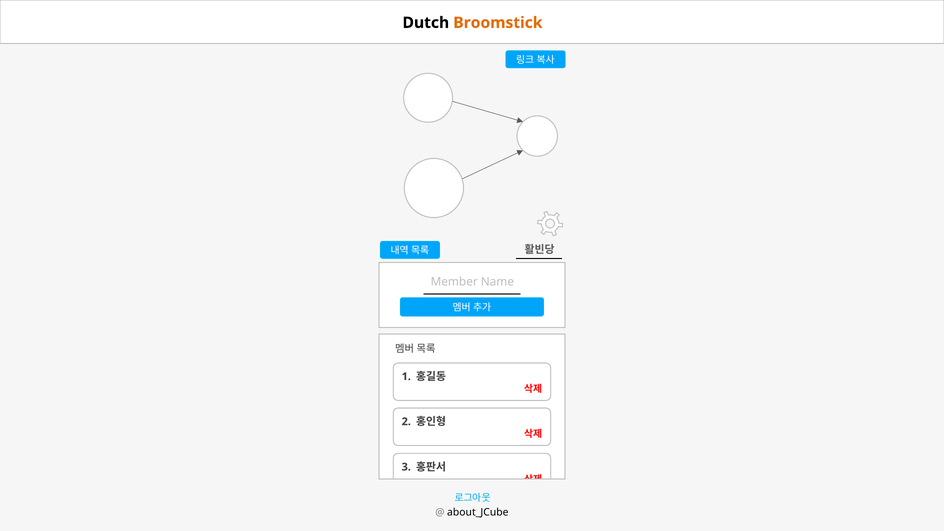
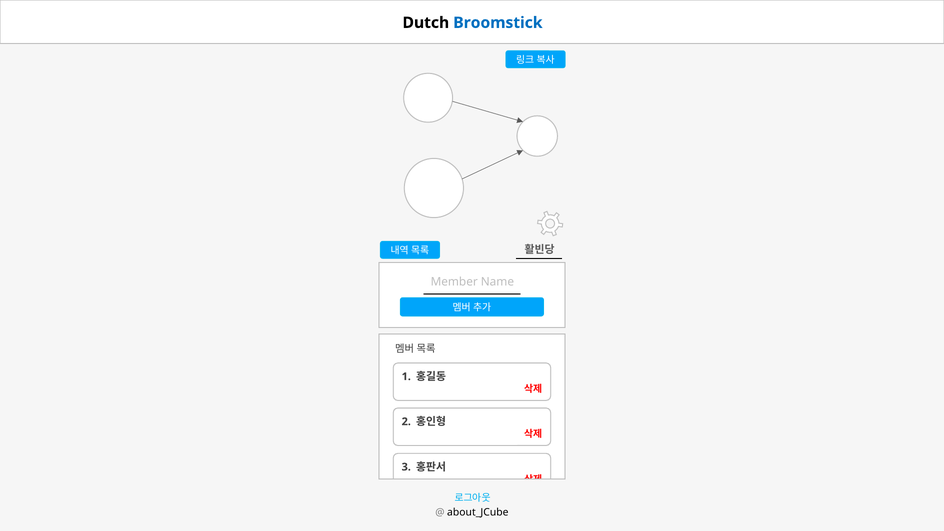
Broomstick colour: orange -> blue
